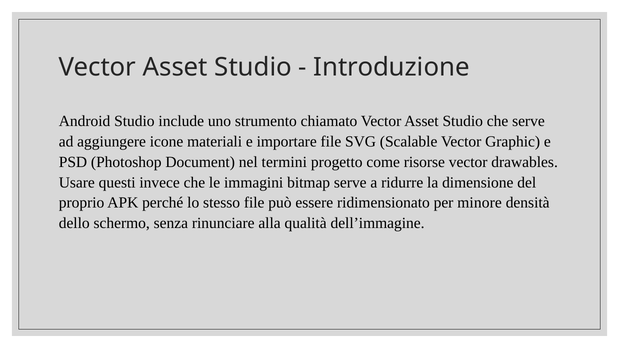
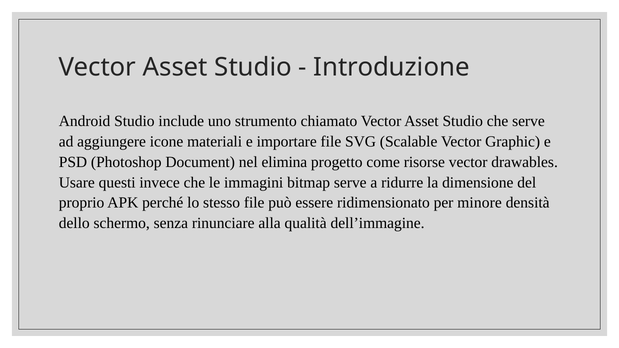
termini: termini -> elimina
